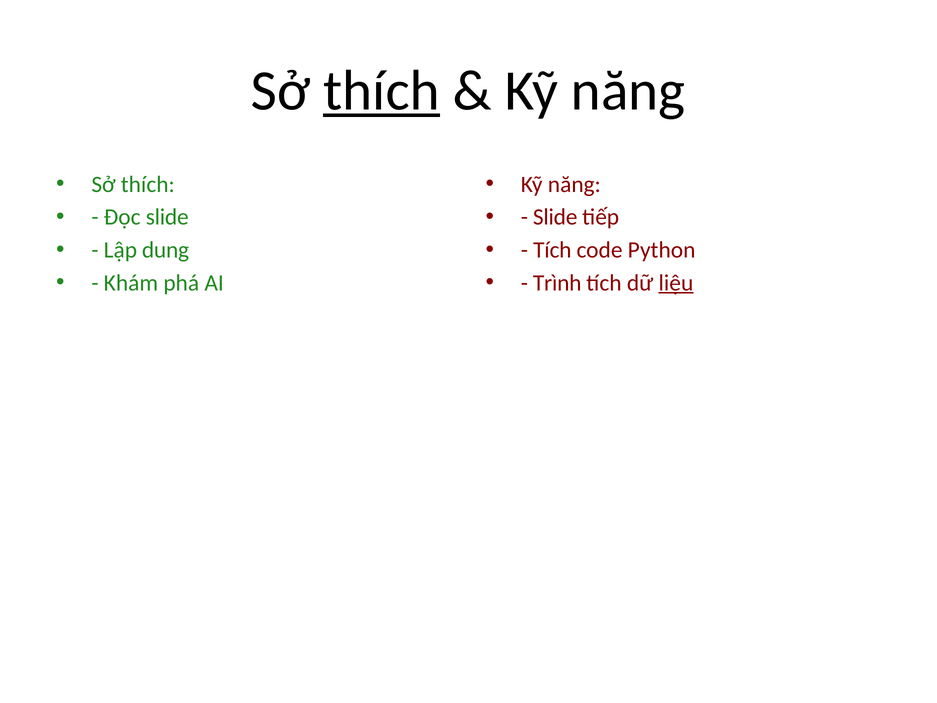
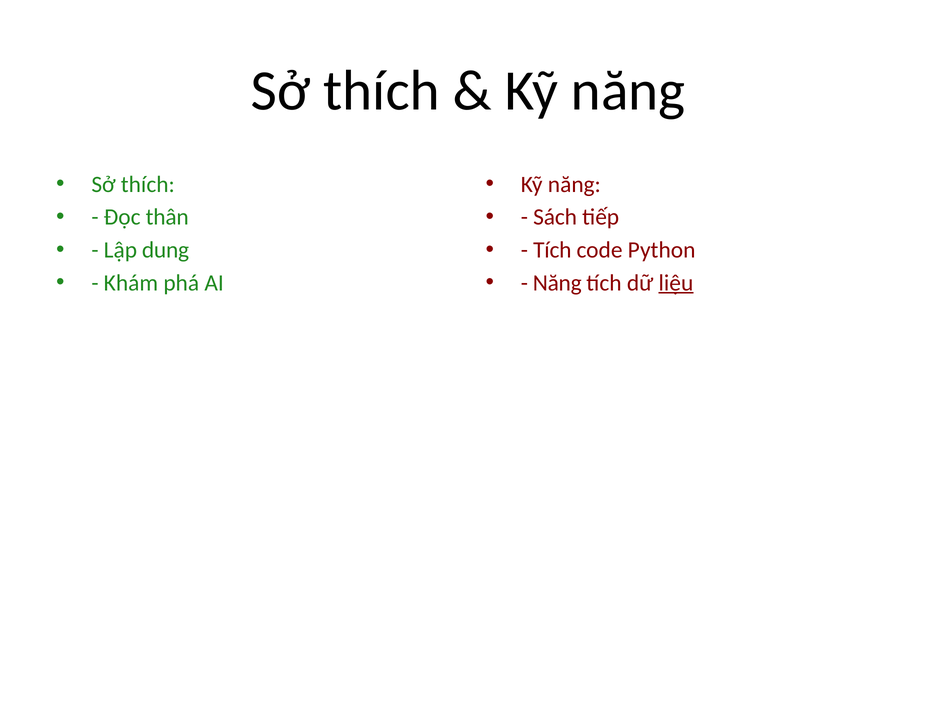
thích at (381, 91) underline: present -> none
Đọc slide: slide -> thân
Slide at (555, 217): Slide -> Sách
Trình at (557, 283): Trình -> Năng
